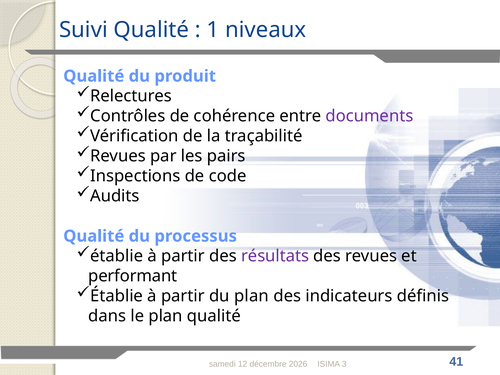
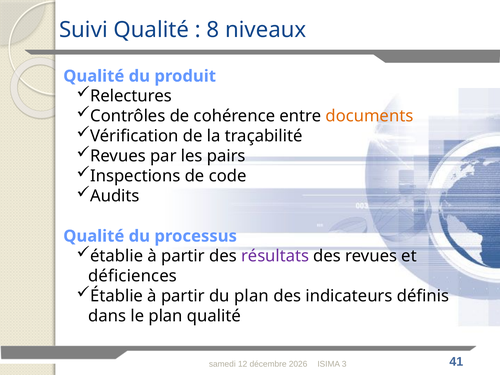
1: 1 -> 8
documents colour: purple -> orange
performant: performant -> déficiences
